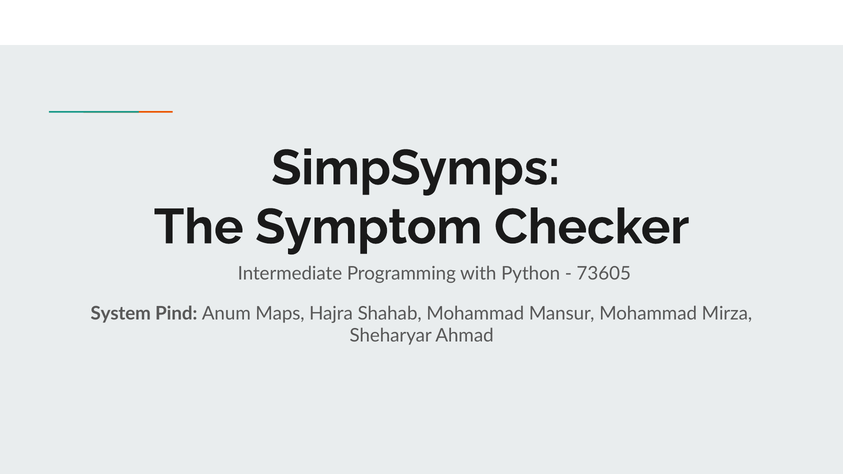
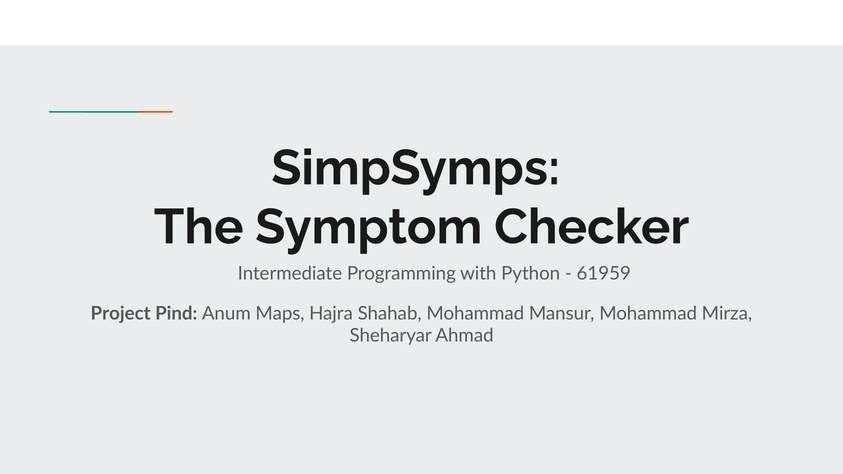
73605: 73605 -> 61959
System: System -> Project
